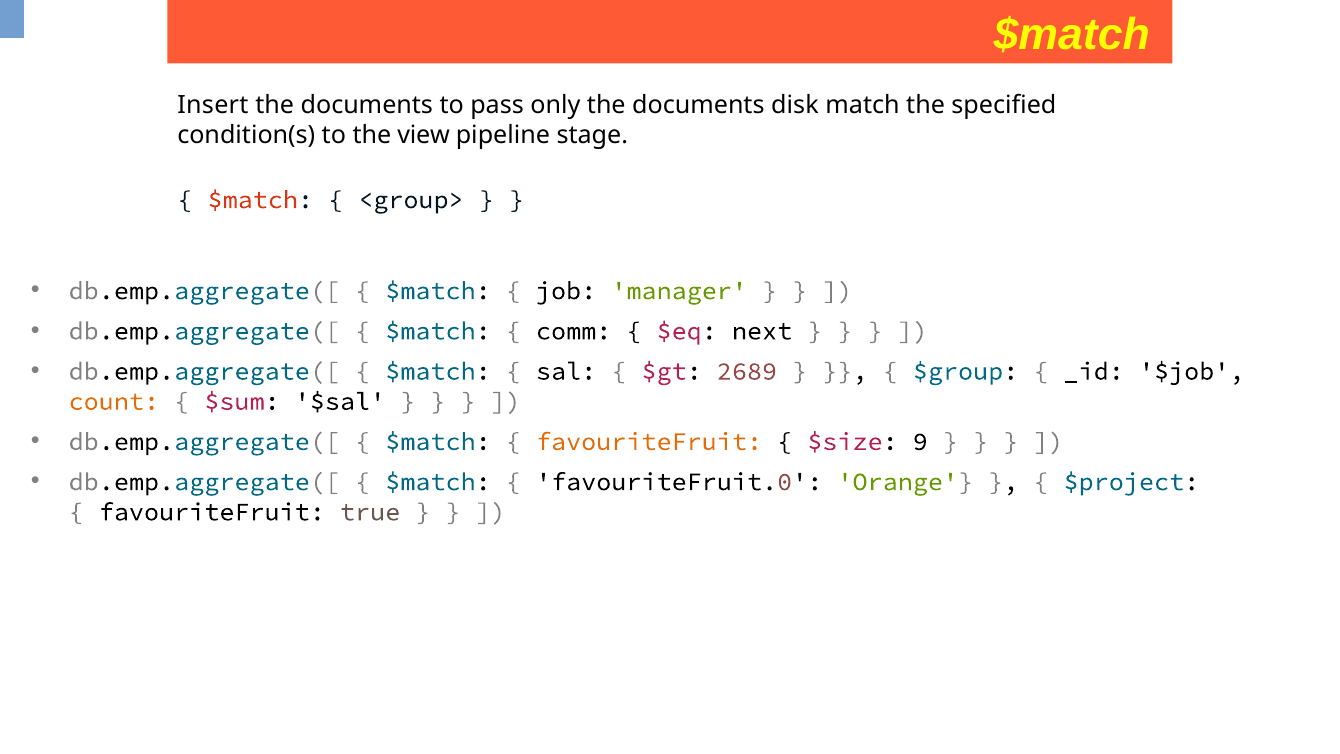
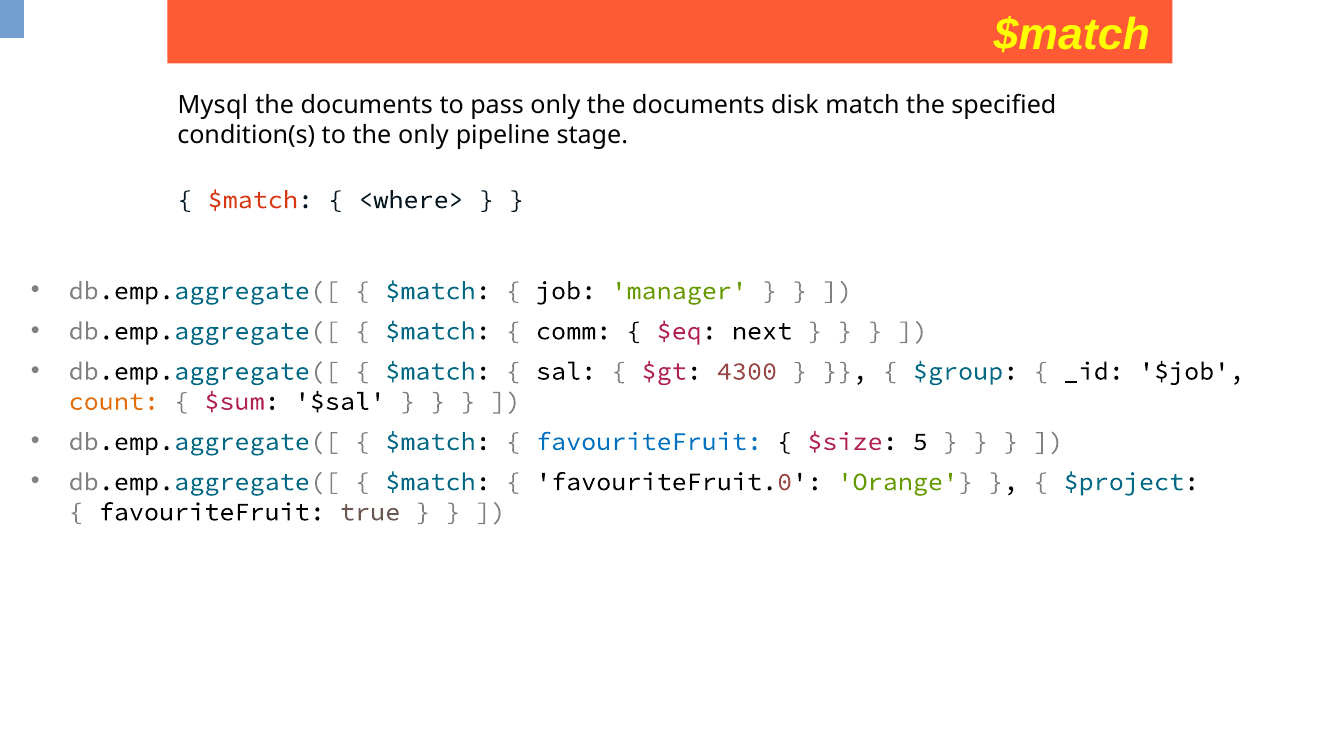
Insert: Insert -> Mysql
the view: view -> only
<group>: <group> -> <where>
2689: 2689 -> 4300
favouriteFruit at (649, 442) colour: orange -> blue
9: 9 -> 5
